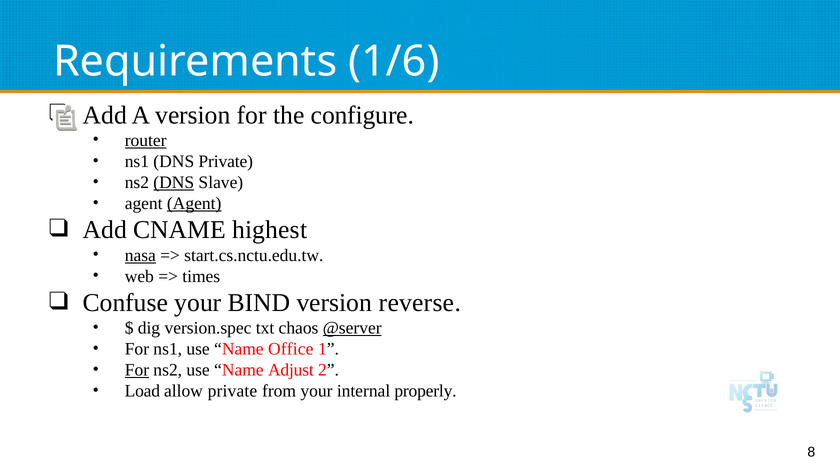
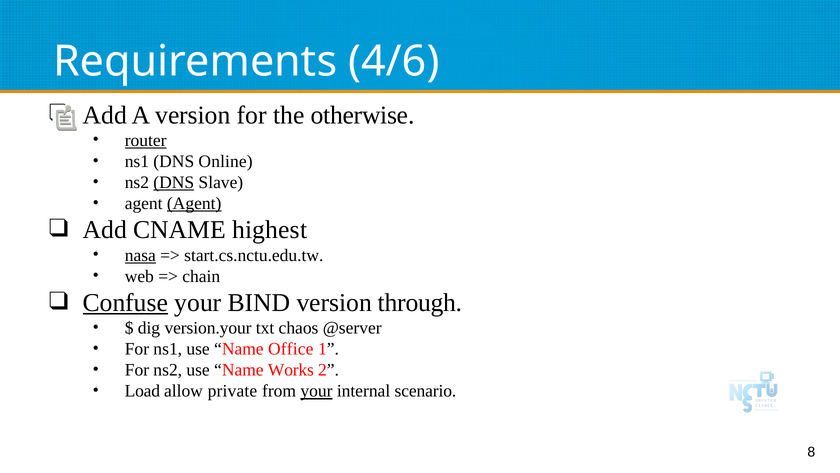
1/6: 1/6 -> 4/6
configure: configure -> otherwise
DNS Private: Private -> Online
times: times -> chain
Confuse underline: none -> present
reverse: reverse -> through
version.spec: version.spec -> version.your
@server underline: present -> none
For at (137, 370) underline: present -> none
Adjust: Adjust -> Works
your at (316, 391) underline: none -> present
properly: properly -> scenario
